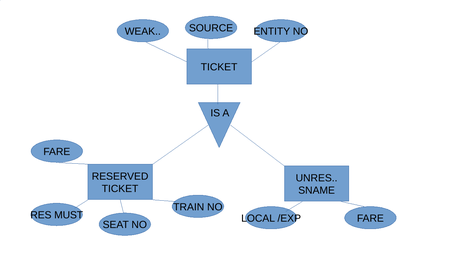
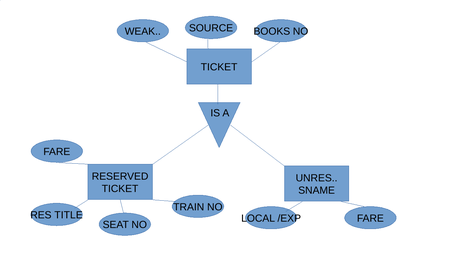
ENTITY: ENTITY -> BOOKS
MUST: MUST -> TITLE
